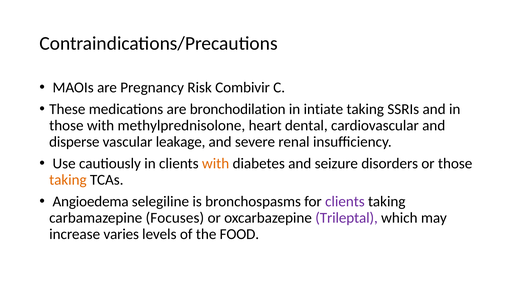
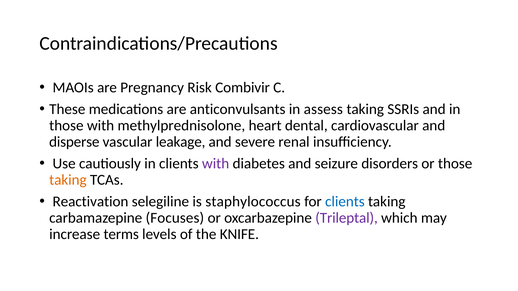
bronchodilation: bronchodilation -> anticonvulsants
intiate: intiate -> assess
with at (216, 164) colour: orange -> purple
Angioedema: Angioedema -> Reactivation
bronchospasms: bronchospasms -> staphylococcus
clients at (345, 202) colour: purple -> blue
varies: varies -> terms
FOOD: FOOD -> KNIFE
